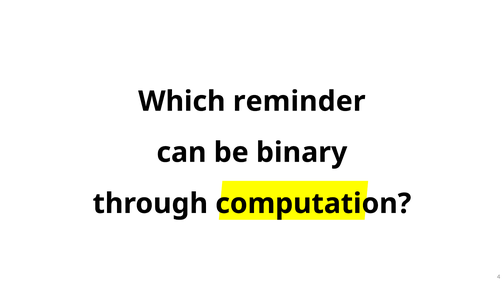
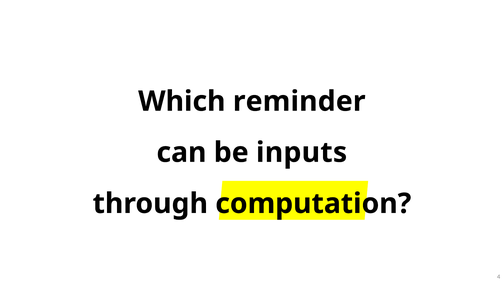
binary: binary -> inputs
